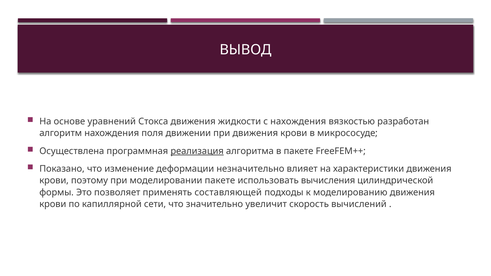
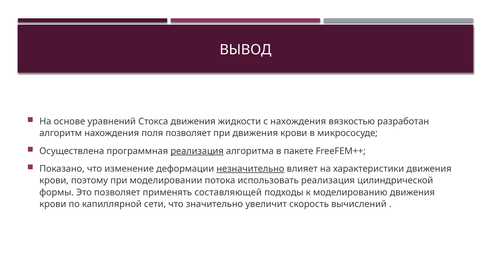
поля движении: движении -> позволяет
незначительно underline: none -> present
моделировании пакете: пакете -> потока
использовать вычисления: вычисления -> реализация
